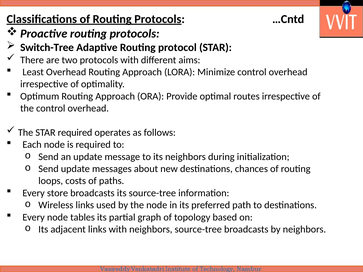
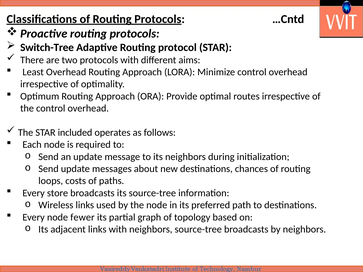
STAR required: required -> included
tables: tables -> fewer
